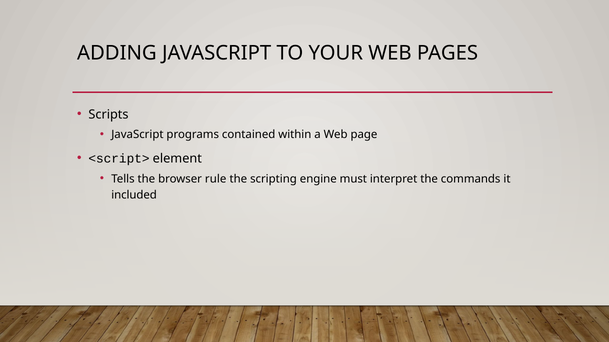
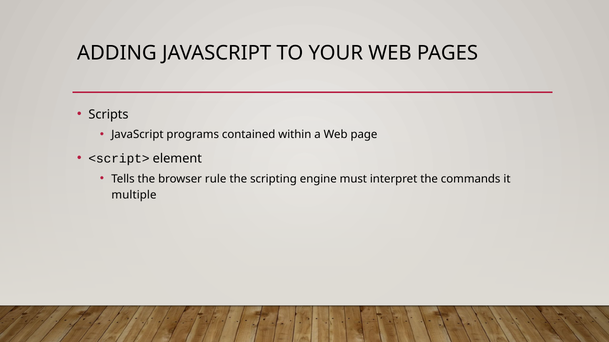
included: included -> multiple
